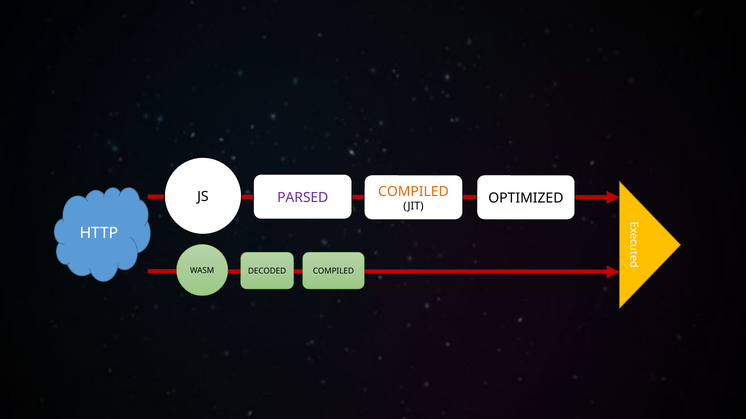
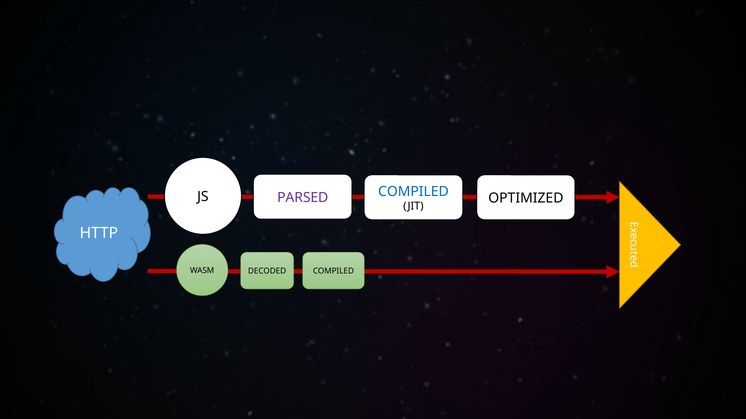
COMPILED at (413, 192) colour: orange -> blue
